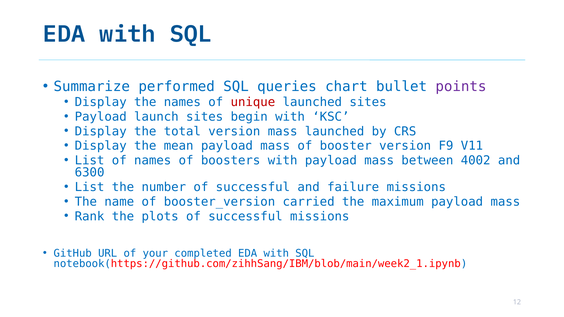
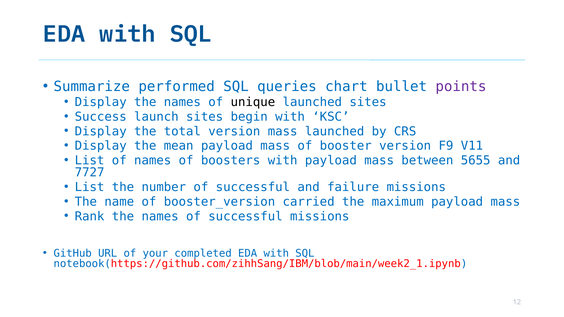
unique colour: red -> black
Payload at (101, 117): Payload -> Success
4002: 4002 -> 5655
6300: 6300 -> 7727
Rank the plots: plots -> names
